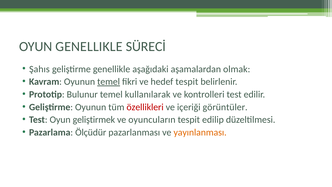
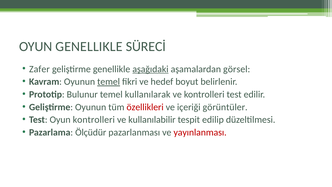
Şahıs: Şahıs -> Zafer
aşağıdaki underline: none -> present
olmak: olmak -> görsel
hedef tespit: tespit -> boyut
Oyun geliştirmek: geliştirmek -> kontrolleri
oyuncuların: oyuncuların -> kullanılabilir
yayınlanması colour: orange -> red
